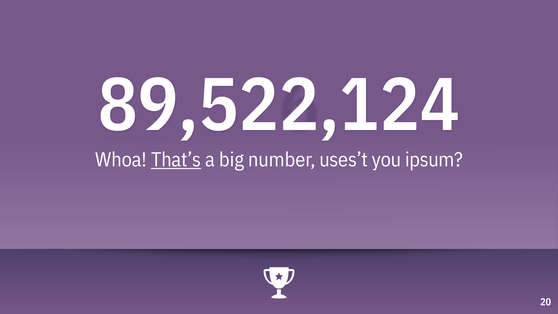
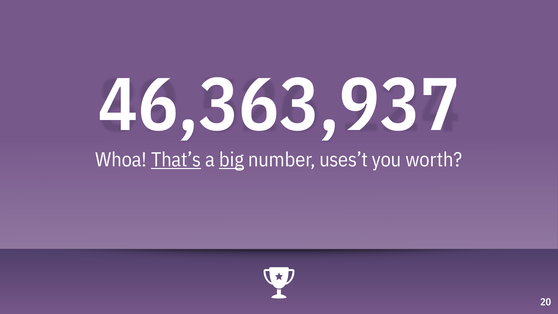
89,522,124: 89,522,124 -> 46,363,937
big underline: none -> present
ipsum: ipsum -> worth
